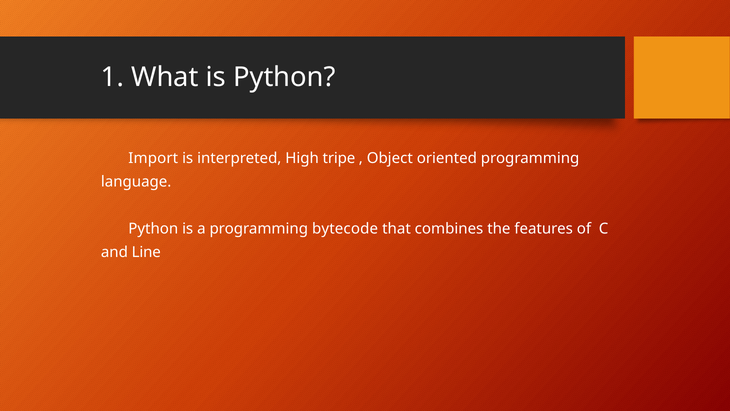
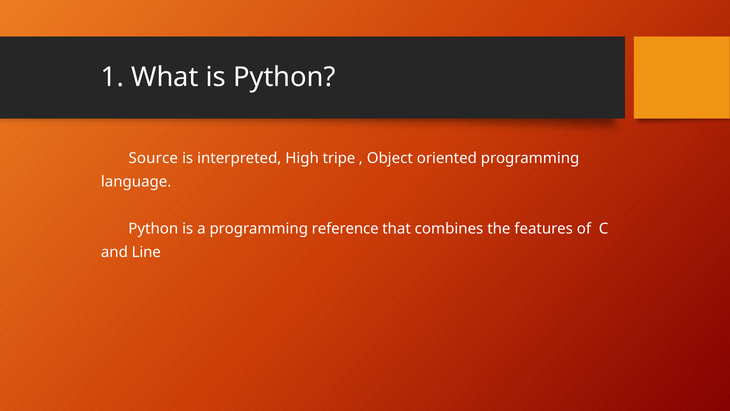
Import: Import -> Source
bytecode: bytecode -> reference
